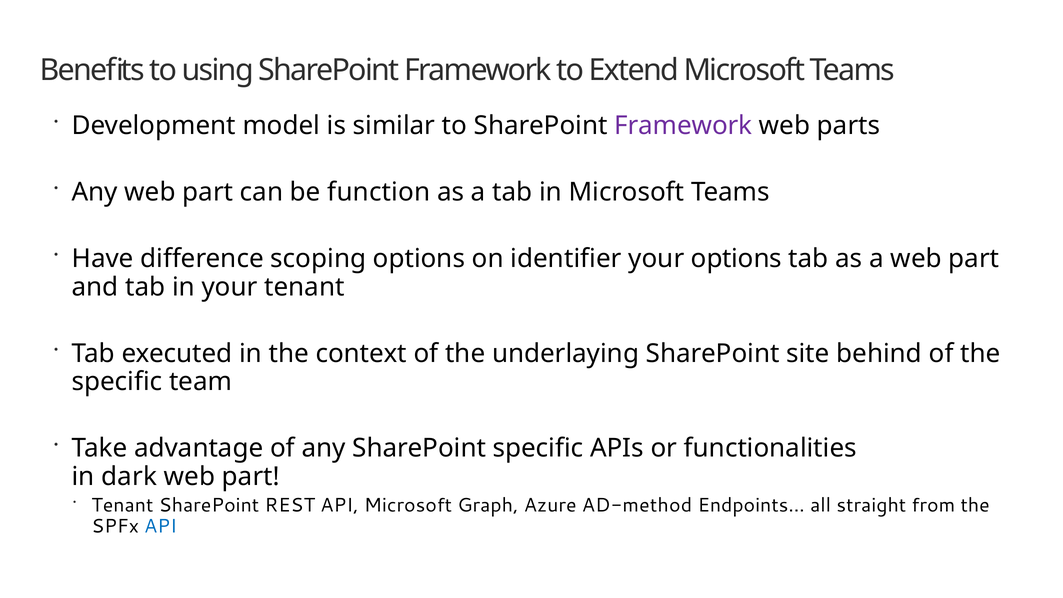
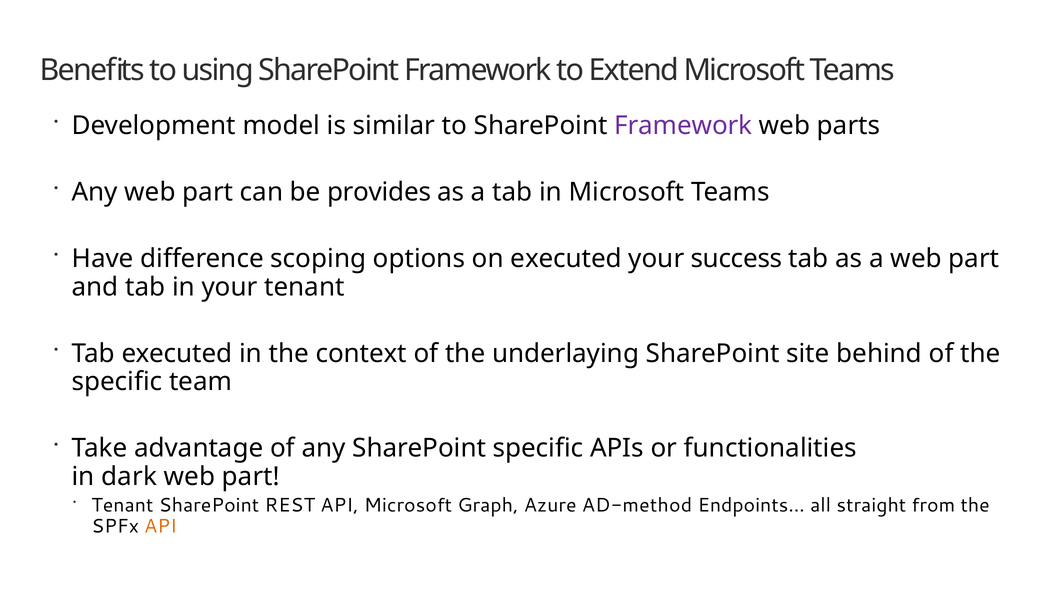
function: function -> provides
on identifier: identifier -> executed
your options: options -> success
API at (161, 526) colour: blue -> orange
